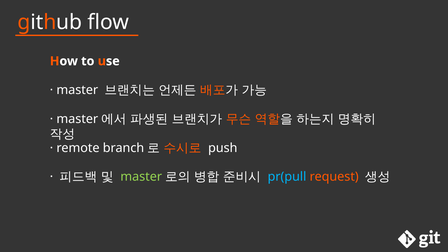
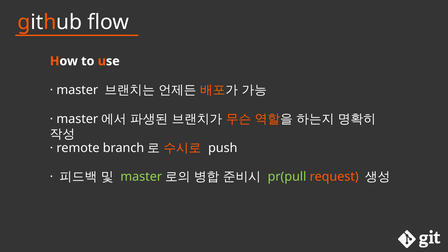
pr(pull colour: light blue -> light green
